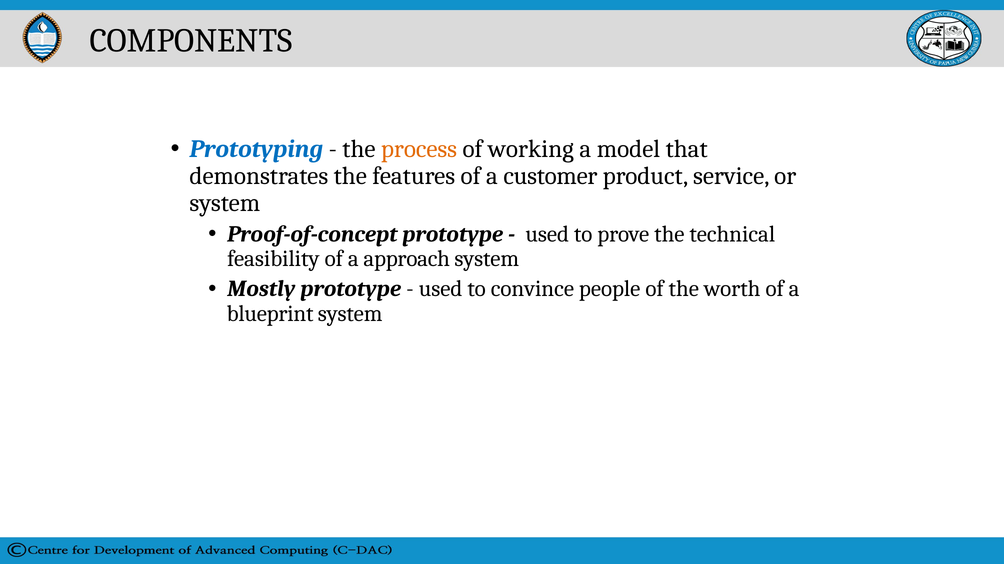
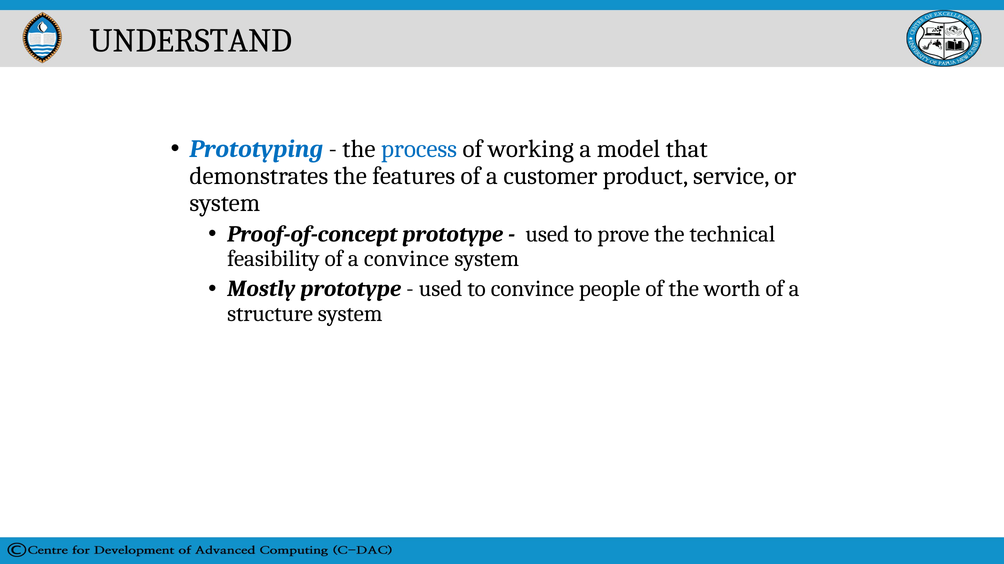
COMPONENTS: COMPONENTS -> UNDERSTAND
process colour: orange -> blue
a approach: approach -> convince
blueprint: blueprint -> structure
